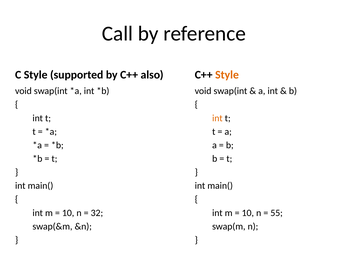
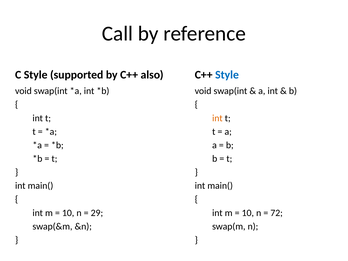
Style at (227, 75) colour: orange -> blue
32: 32 -> 29
55: 55 -> 72
